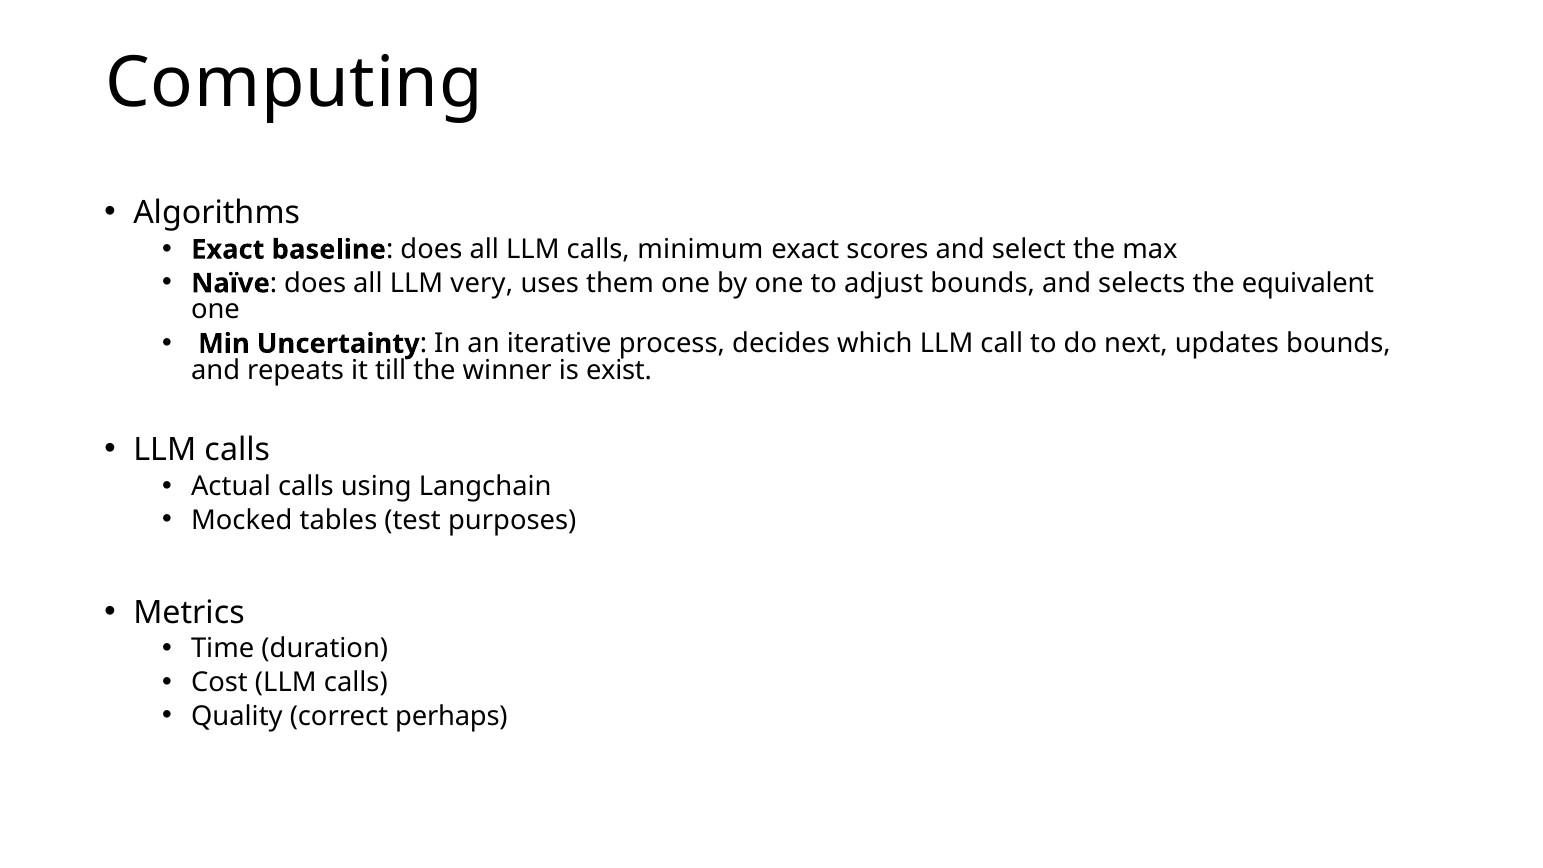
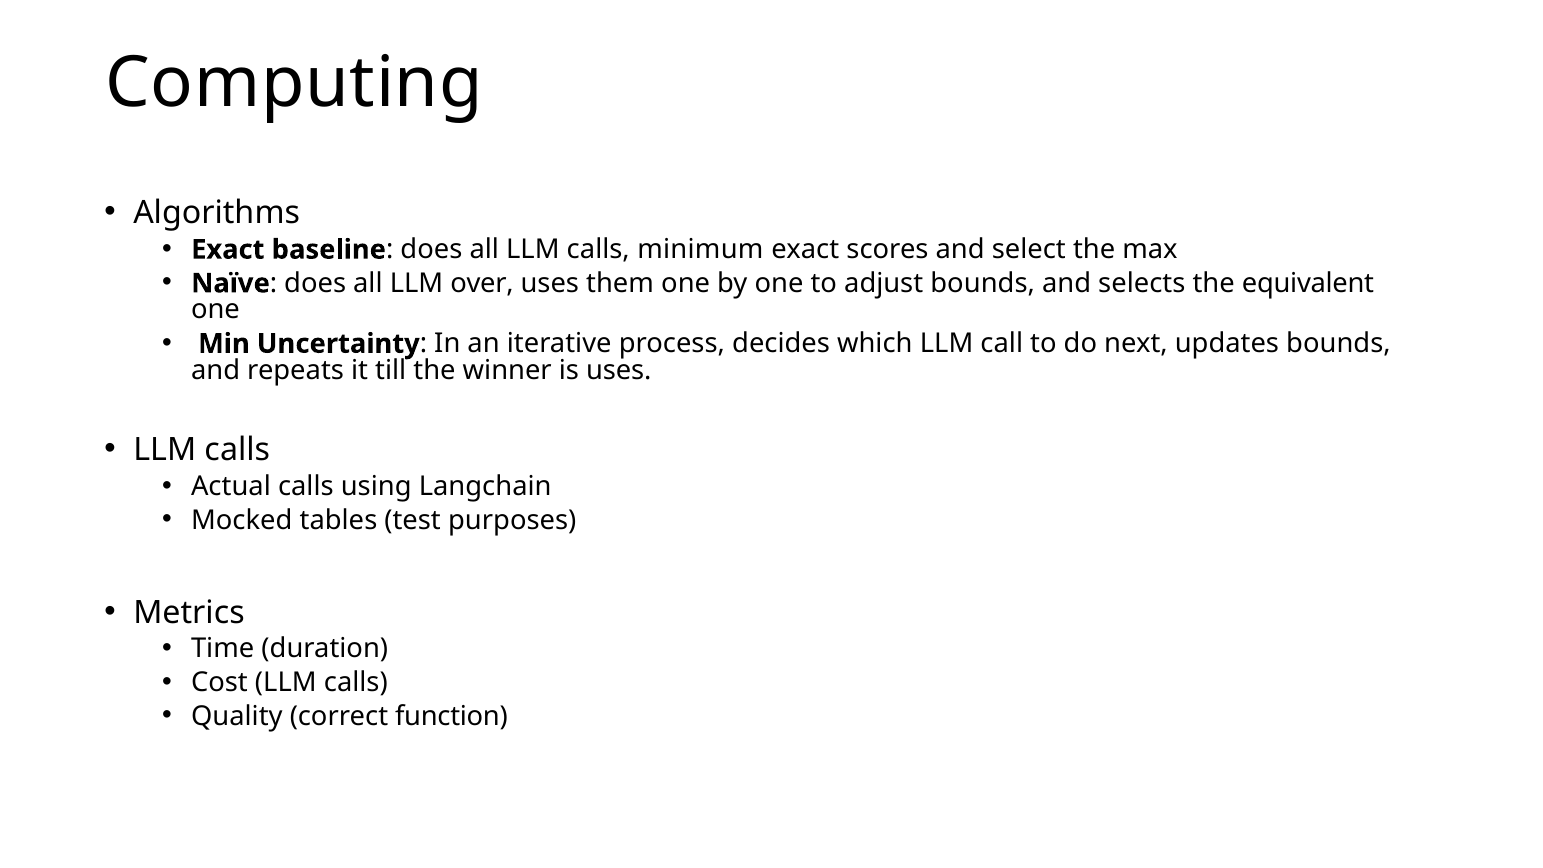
very: very -> over
is exist: exist -> uses
perhaps: perhaps -> function
